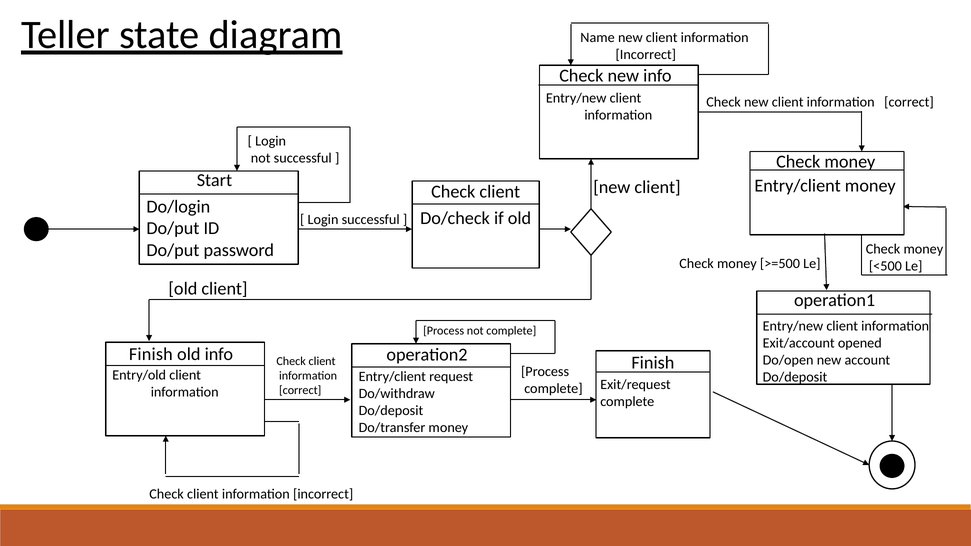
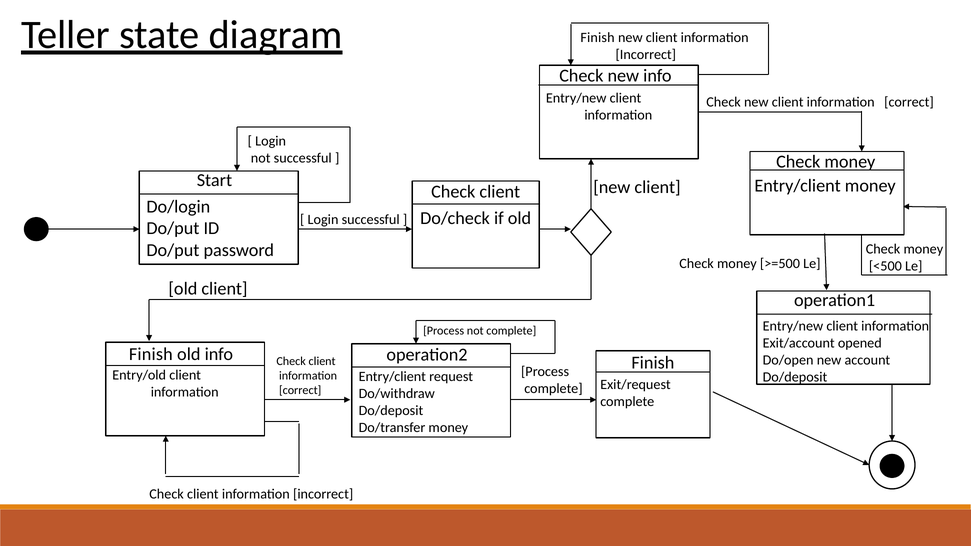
Name at (598, 38): Name -> Finish
